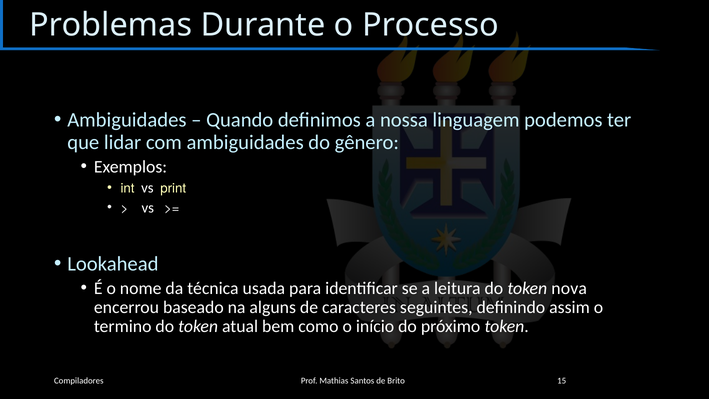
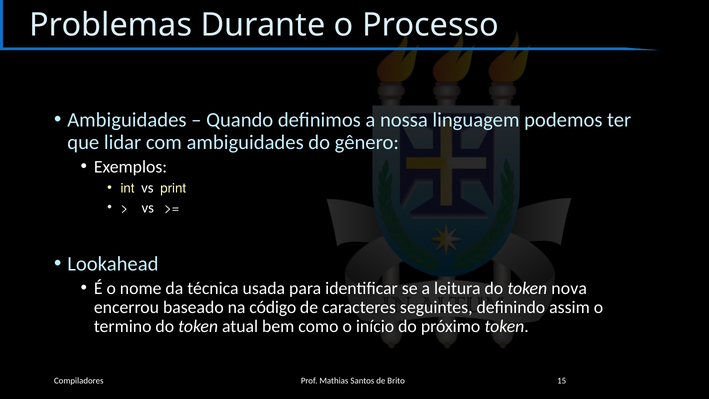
alguns: alguns -> código
